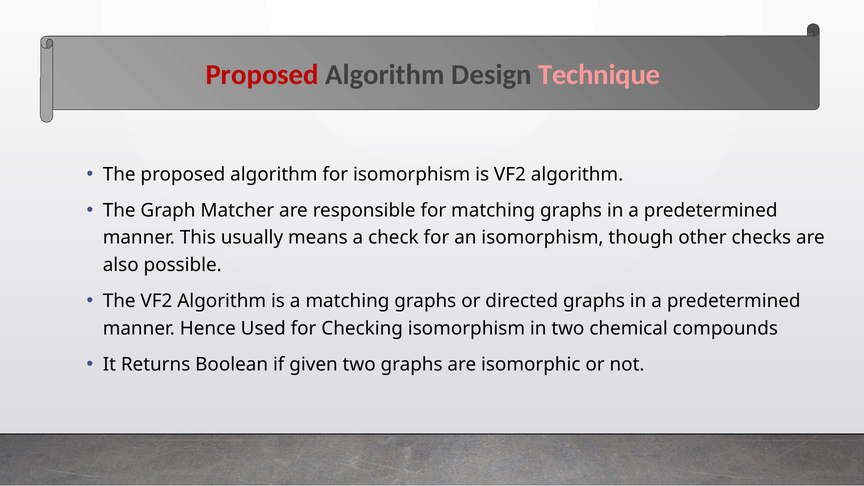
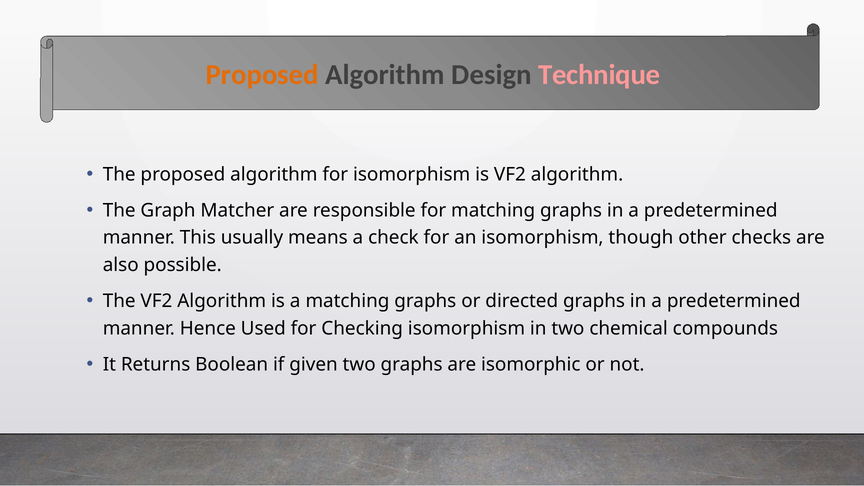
Proposed at (262, 75) colour: red -> orange
